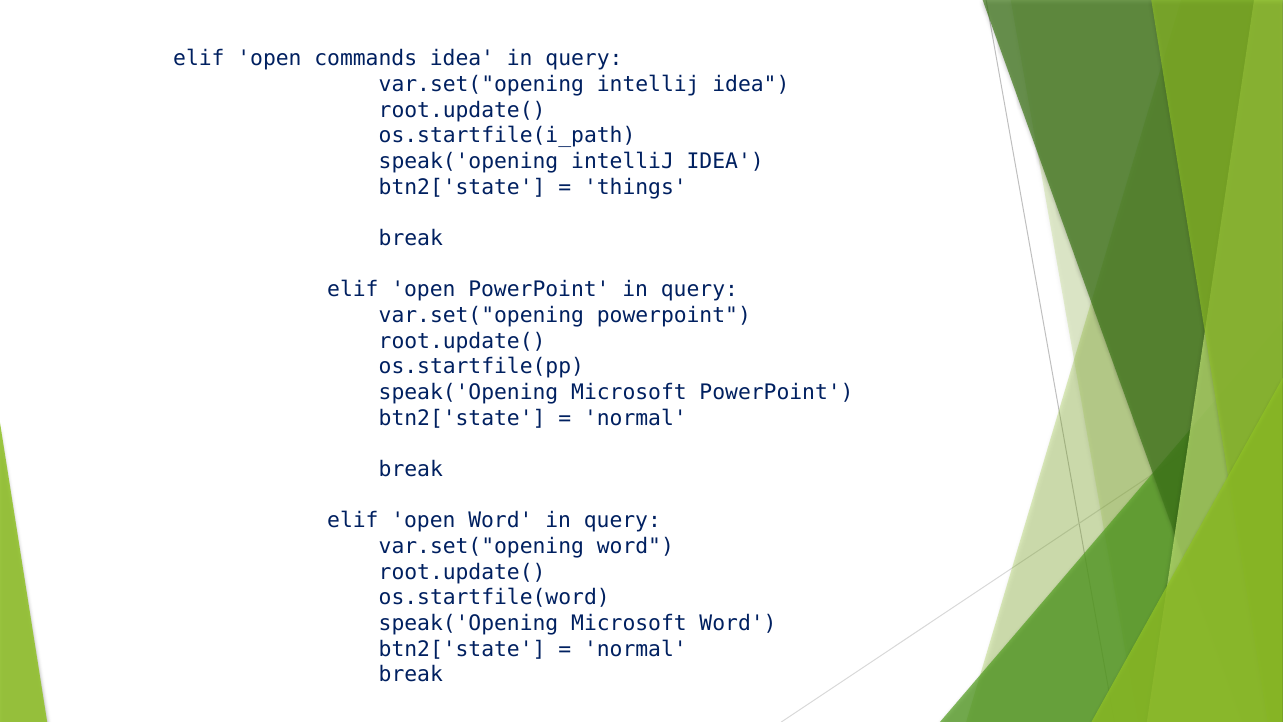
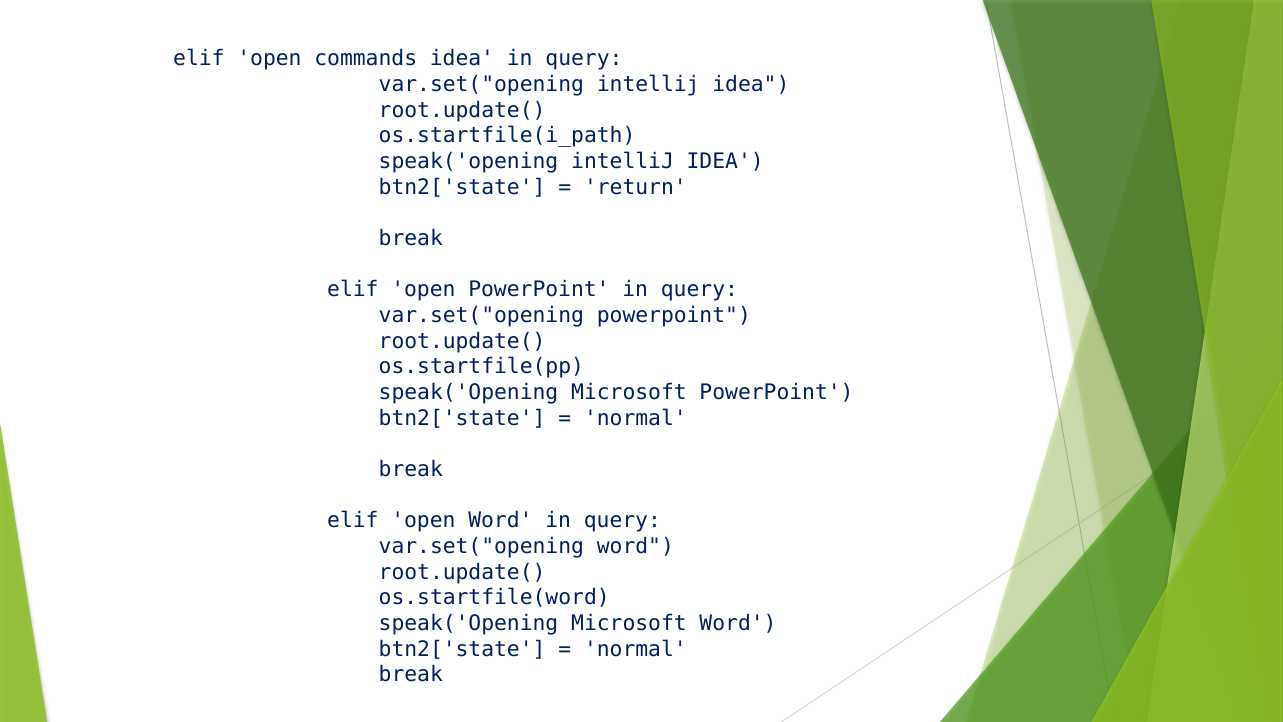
things: things -> return
